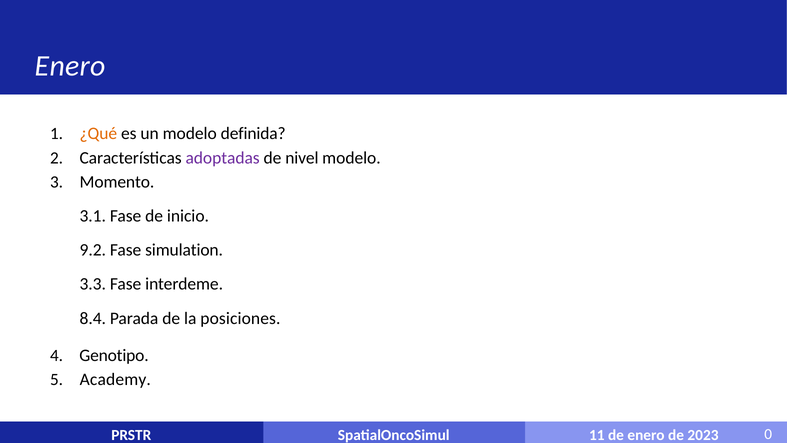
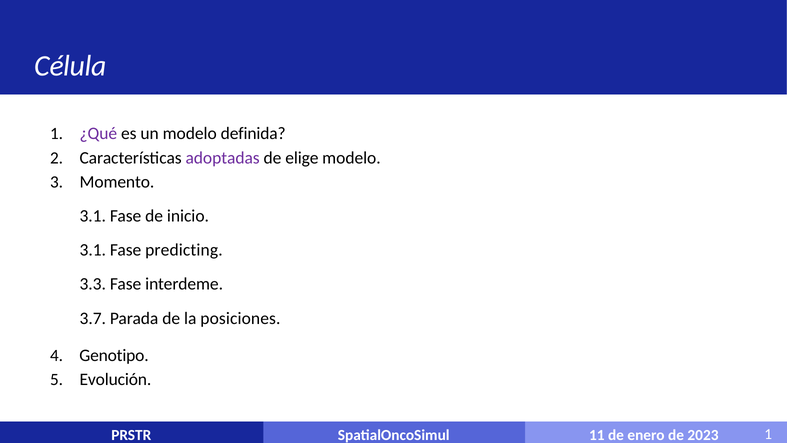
Enero at (70, 66): Enero -> Célula
¿Qué colour: orange -> purple
nivel: nivel -> elige
9.2 at (93, 250): 9.2 -> 3.1
simulation: simulation -> predicting
8.4: 8.4 -> 3.7
Academy: Academy -> Evolución
0 at (768, 434): 0 -> 1
